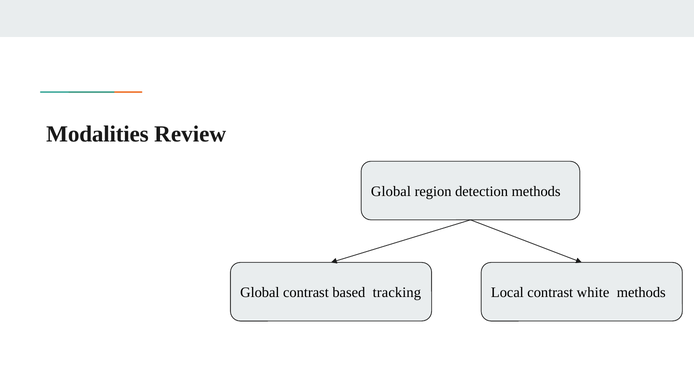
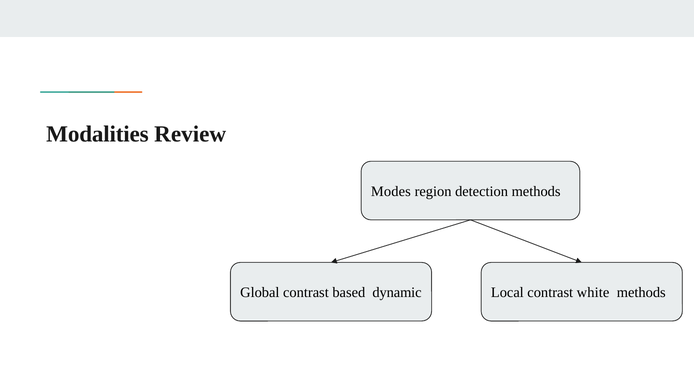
Global at (391, 192): Global -> Modes
tracking: tracking -> dynamic
